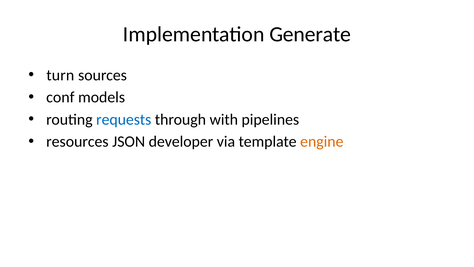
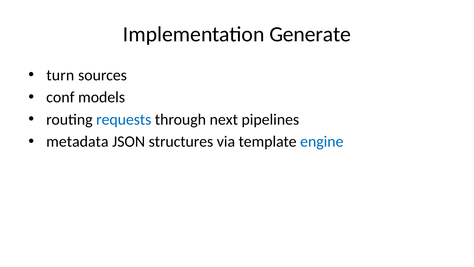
with: with -> next
resources: resources -> metadata
developer: developer -> structures
engine colour: orange -> blue
